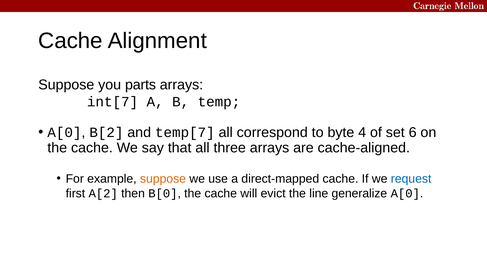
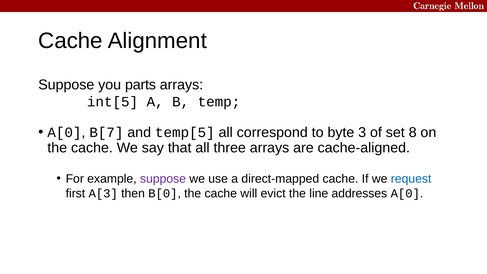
int[7: int[7 -> int[5
B[2: B[2 -> B[7
temp[7: temp[7 -> temp[5
4: 4 -> 3
6: 6 -> 8
suppose at (163, 179) colour: orange -> purple
A[2: A[2 -> A[3
generalize: generalize -> addresses
